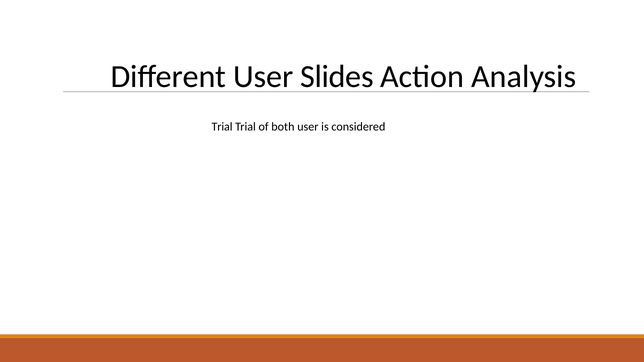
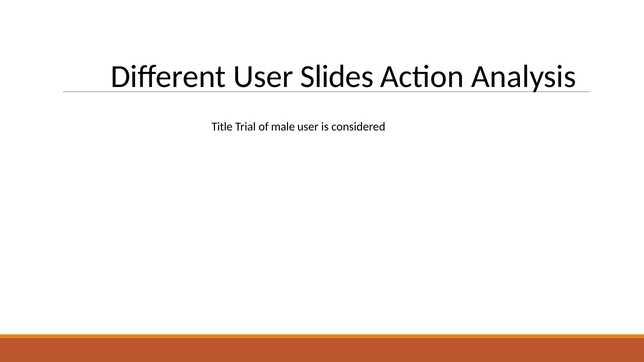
Trial at (222, 127): Trial -> Title
both: both -> male
